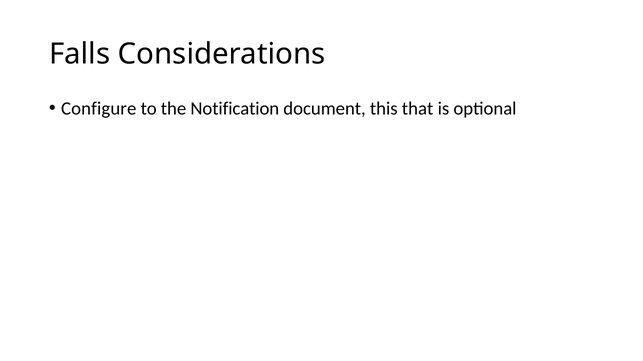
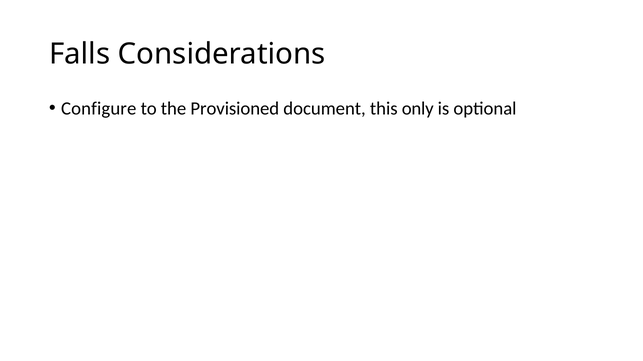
Notification: Notification -> Provisioned
that: that -> only
